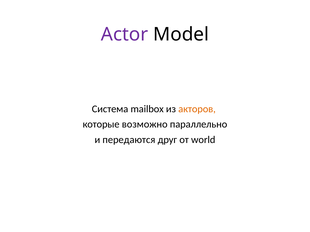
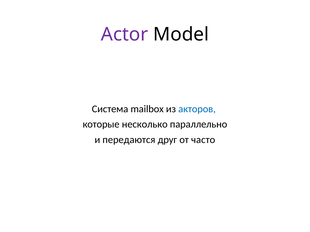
акторов colour: orange -> blue
возможно: возможно -> несколько
world: world -> часто
